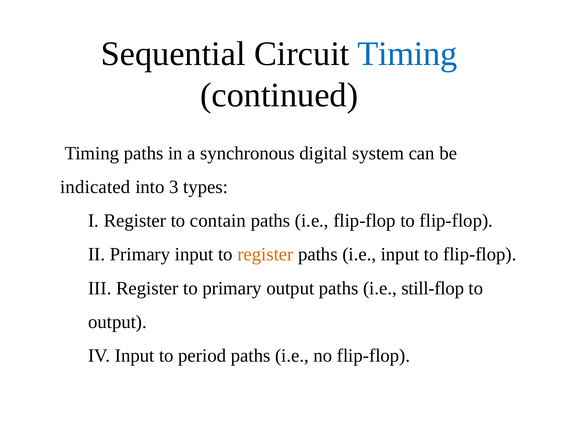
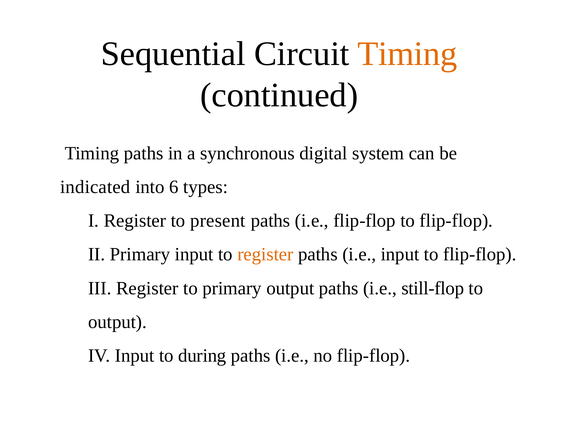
Timing at (407, 54) colour: blue -> orange
3: 3 -> 6
contain: contain -> present
period: period -> during
